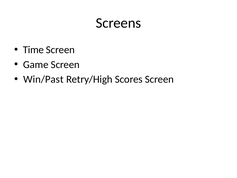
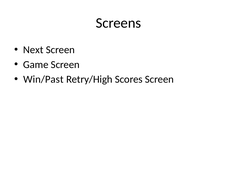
Time: Time -> Next
